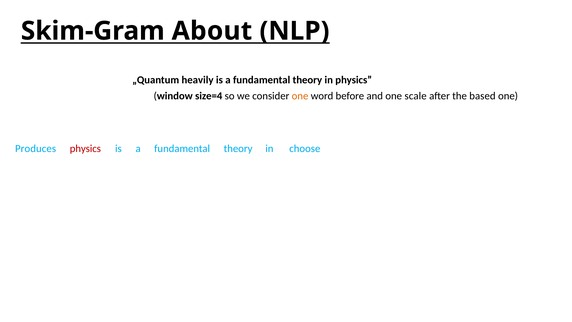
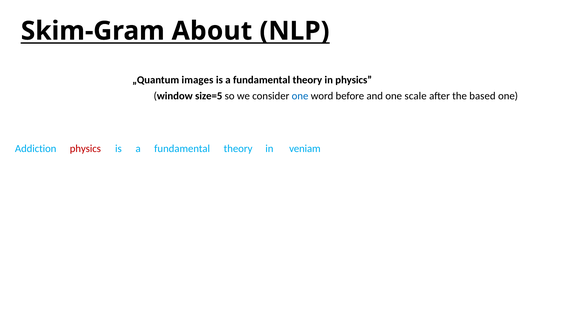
heavily: heavily -> images
size=4: size=4 -> size=5
one at (300, 96) colour: orange -> blue
Produces: Produces -> Addiction
choose: choose -> veniam
